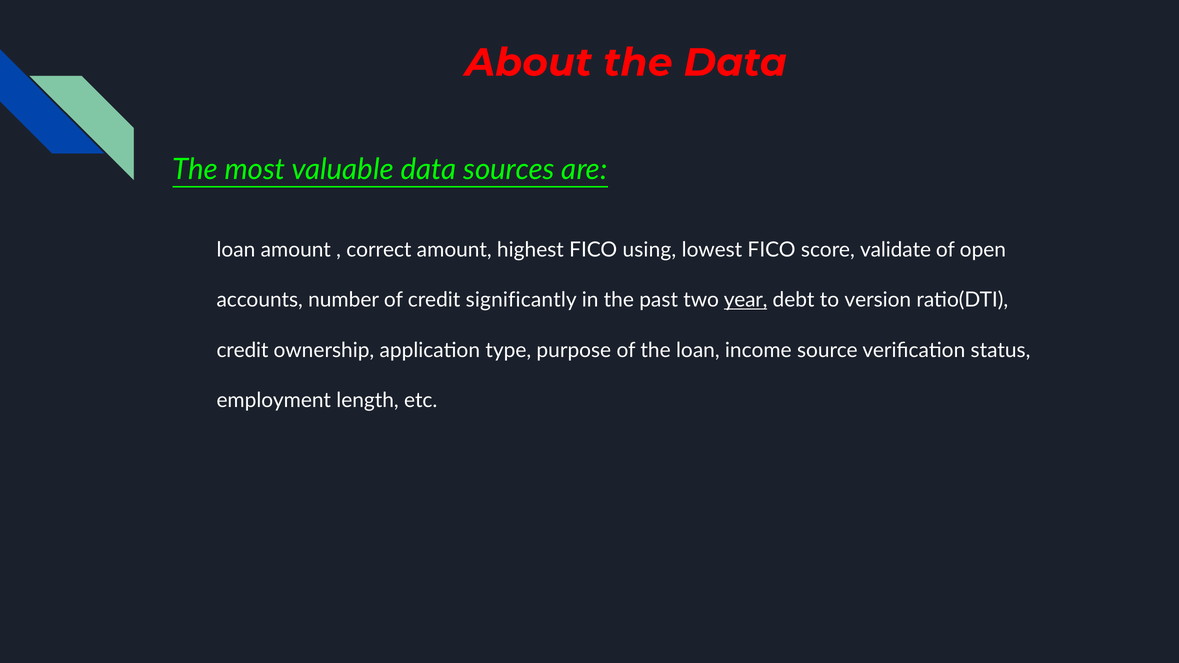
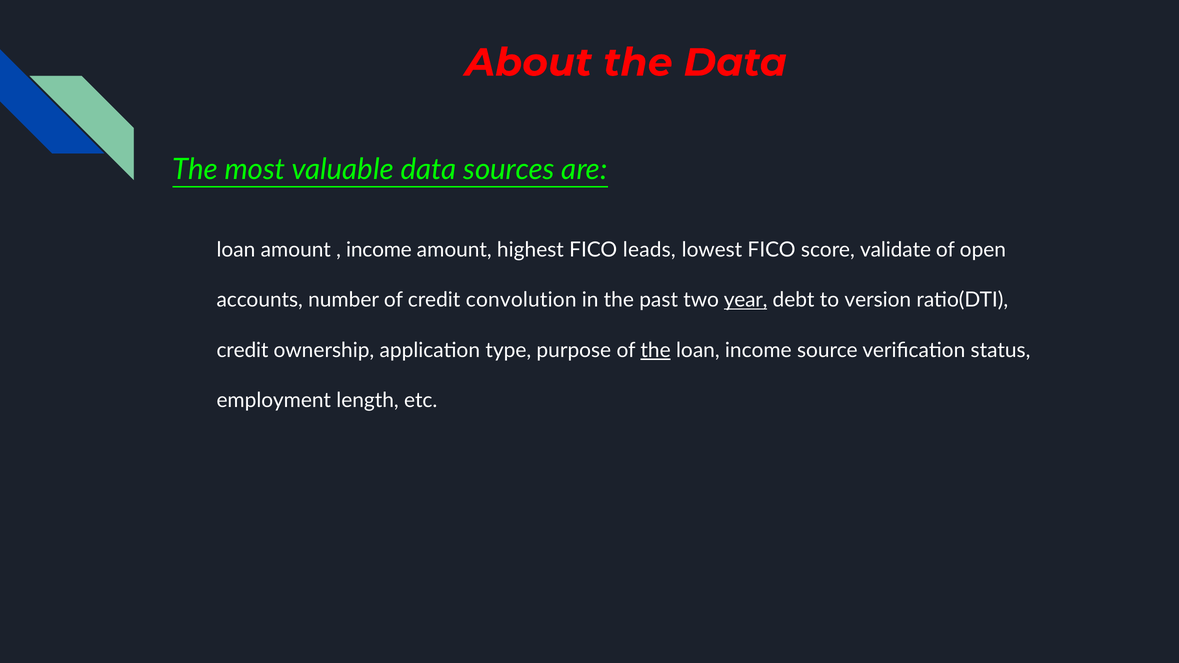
correct at (379, 250): correct -> income
using: using -> leads
significantly: significantly -> convolution
the at (656, 350) underline: none -> present
